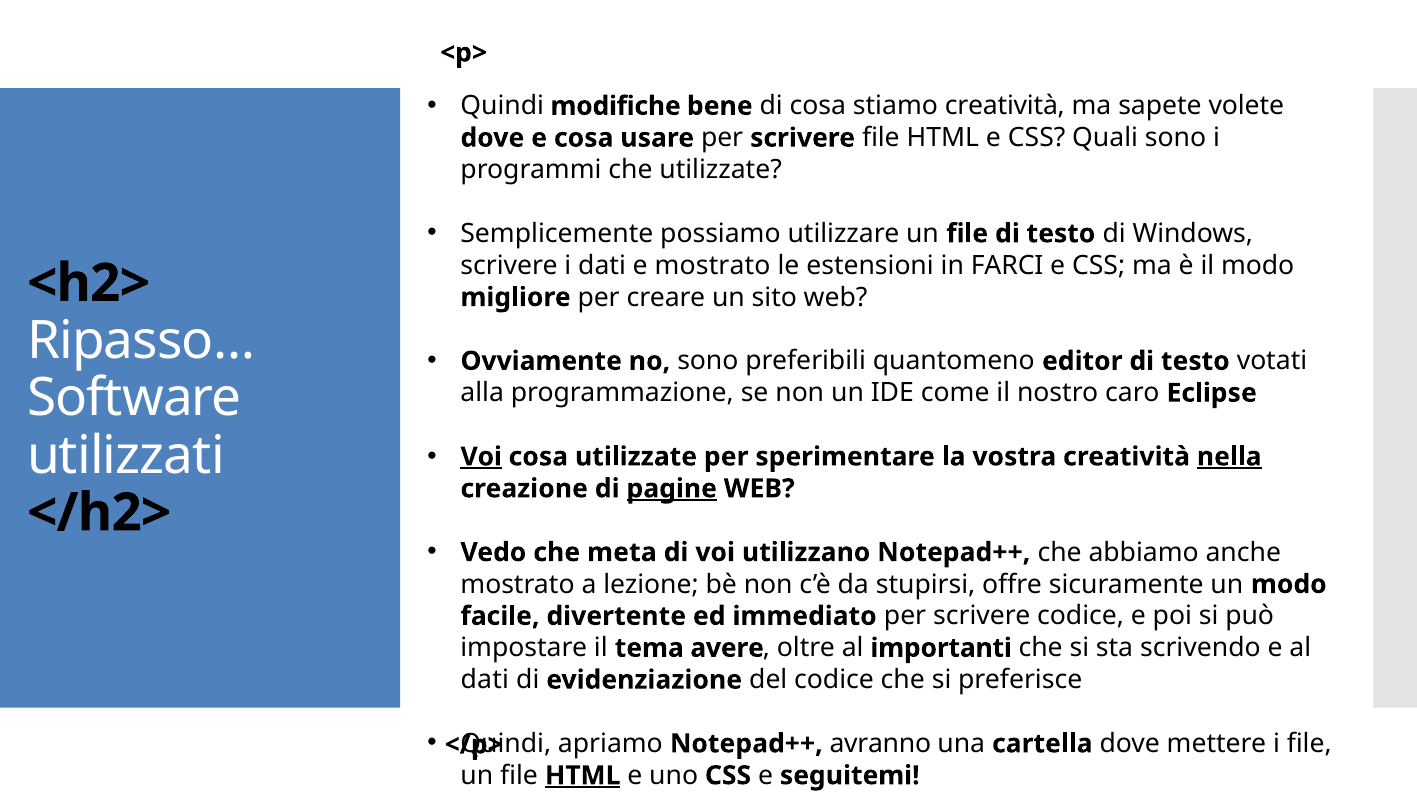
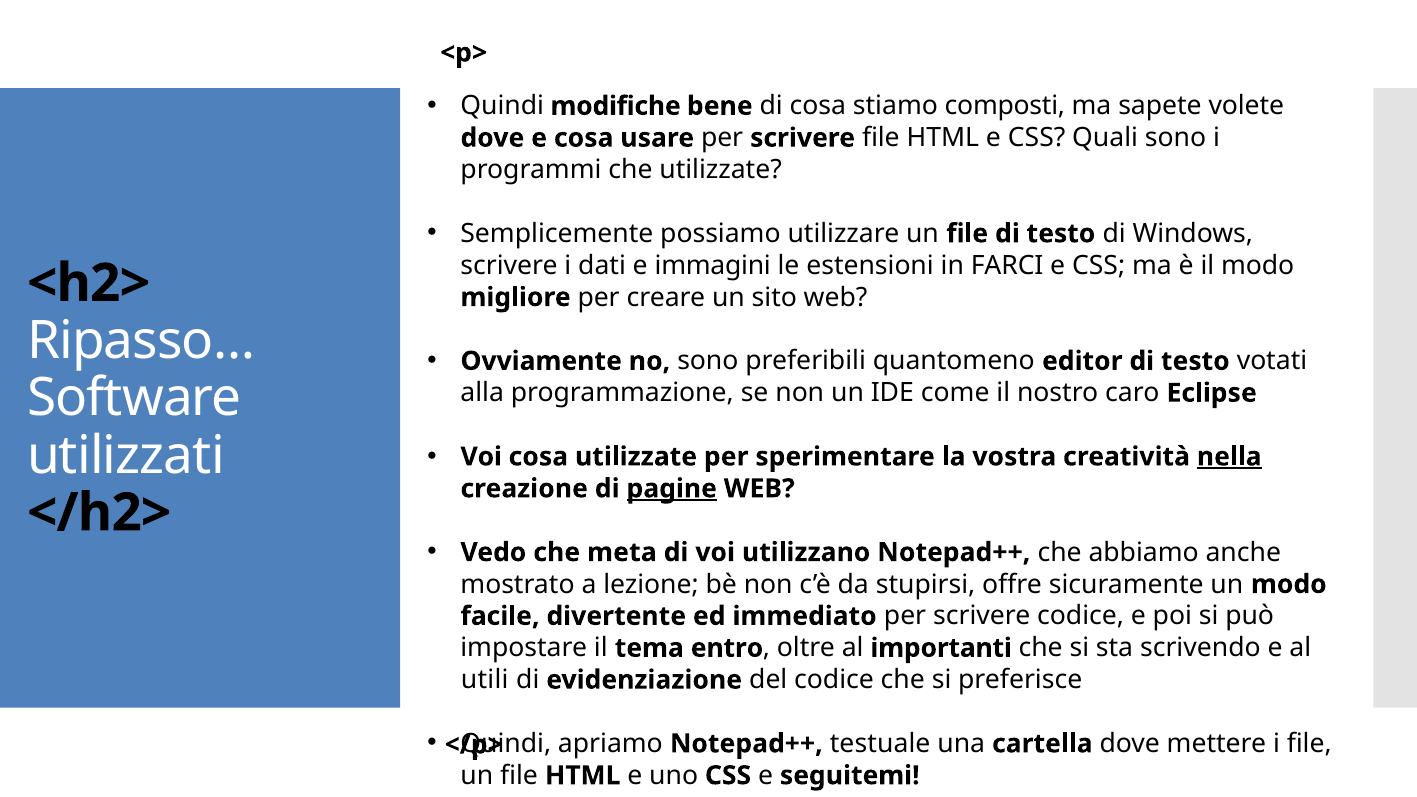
stiamo creatività: creatività -> composti
e mostrato: mostrato -> immagini
Voi at (481, 457) underline: present -> none
avere: avere -> entro
dati at (485, 680): dati -> utili
avranno: avranno -> testuale
HTML at (583, 776) underline: present -> none
